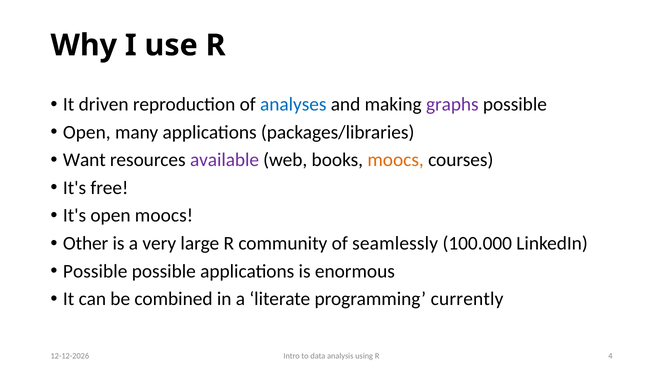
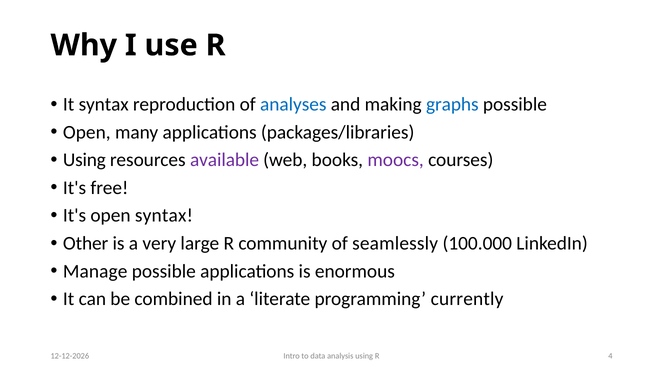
It driven: driven -> syntax
graphs colour: purple -> blue
Want at (84, 160): Want -> Using
moocs at (396, 160) colour: orange -> purple
open moocs: moocs -> syntax
Possible at (95, 271): Possible -> Manage
